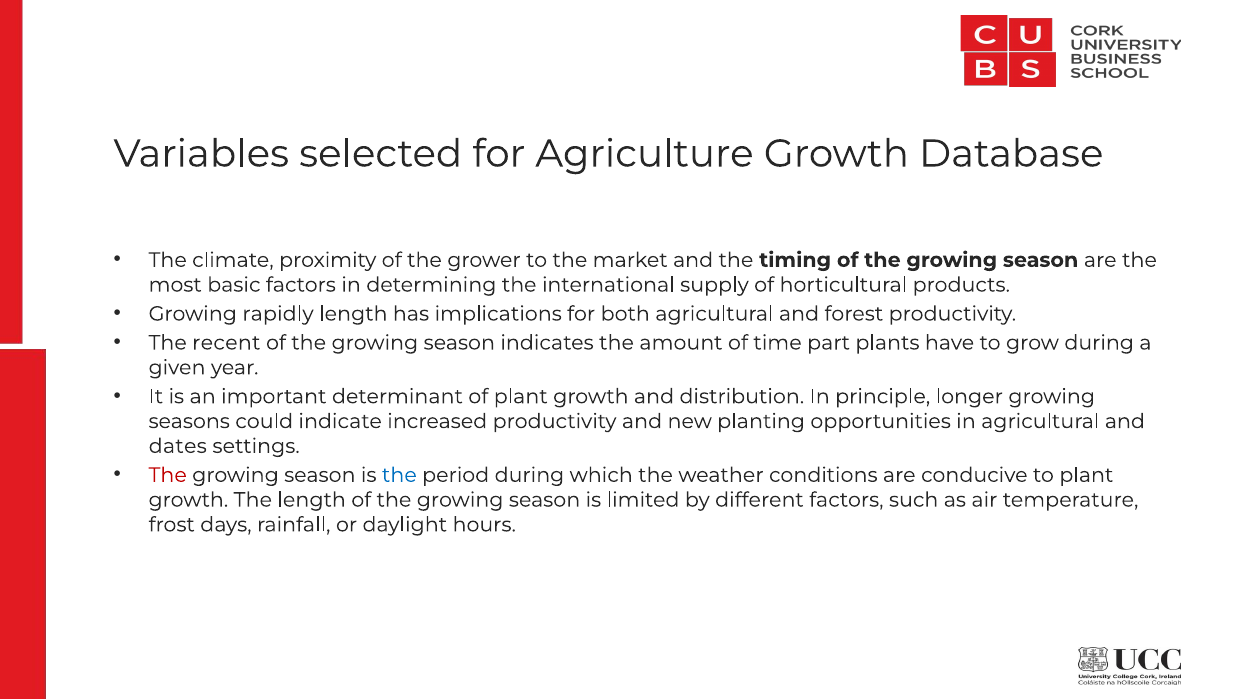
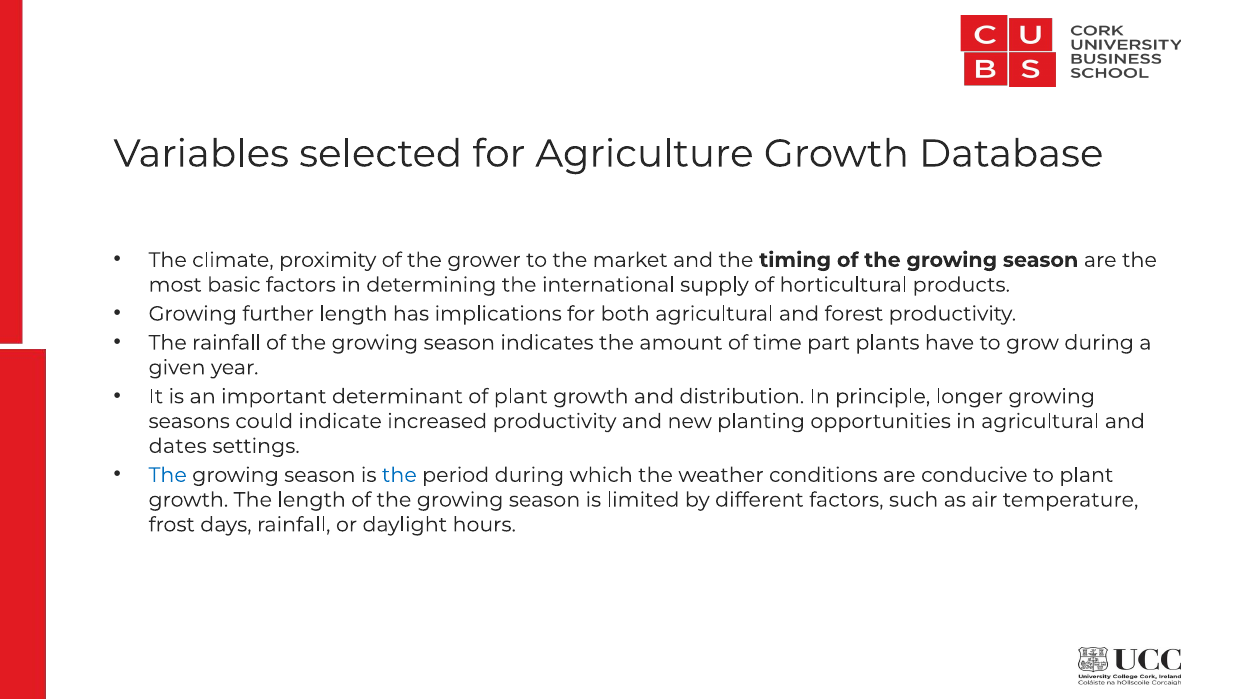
rapidly: rapidly -> further
The recent: recent -> rainfall
The at (168, 475) colour: red -> blue
